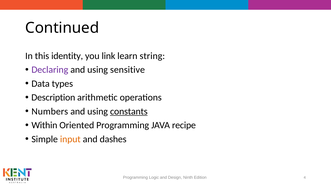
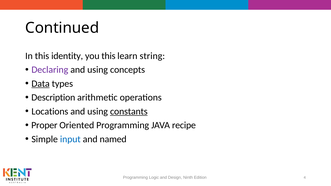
you link: link -> this
sensitive: sensitive -> concepts
Data underline: none -> present
Numbers: Numbers -> Locations
Within: Within -> Proper
input colour: orange -> blue
dashes: dashes -> named
